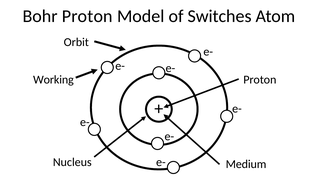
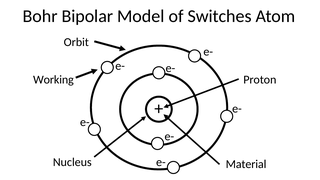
Bohr Proton: Proton -> Bipolar
Medium: Medium -> Material
